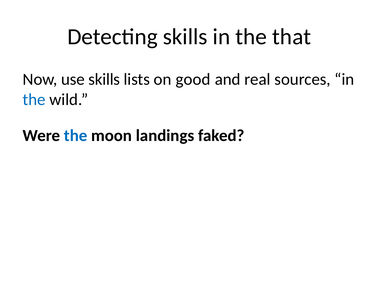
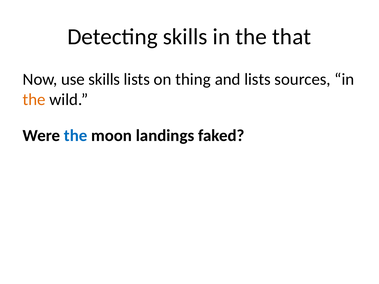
good: good -> thing
and real: real -> lists
the at (34, 100) colour: blue -> orange
